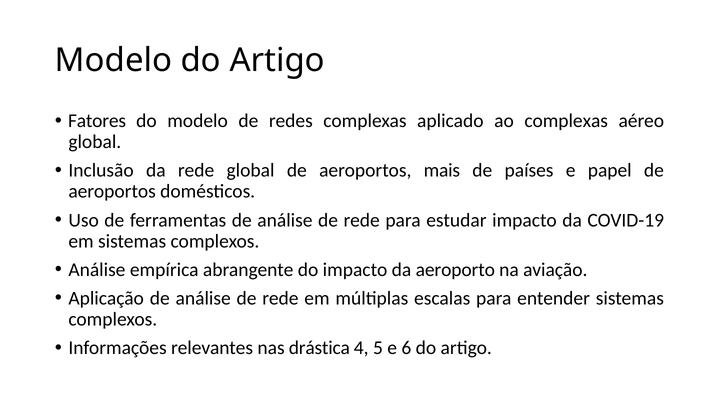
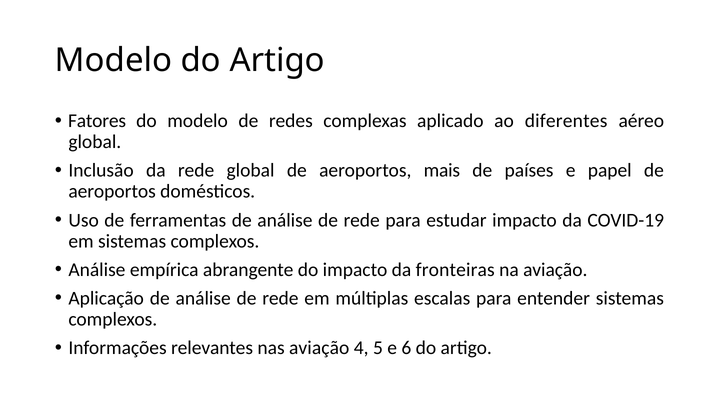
ao complexas: complexas -> diferentes
aeroporto: aeroporto -> fronteiras
nas drástica: drástica -> aviação
